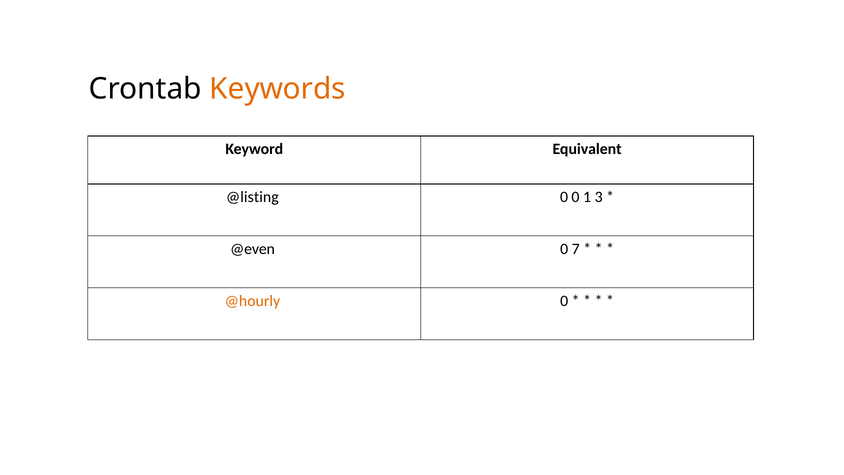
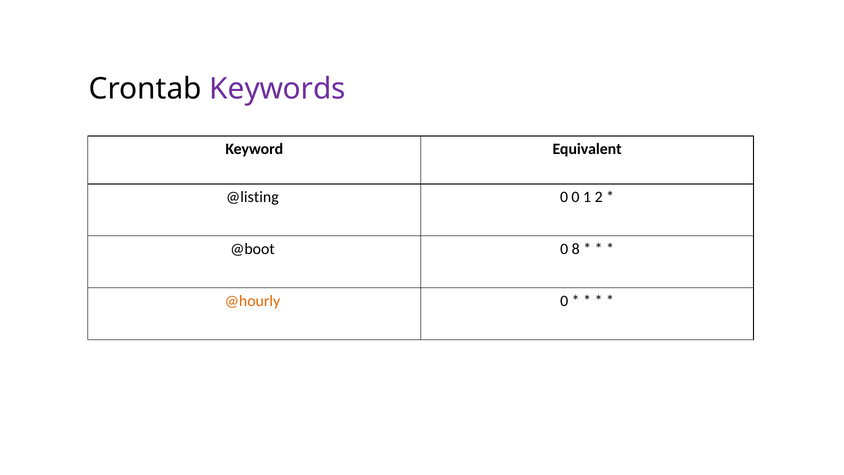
Keywords colour: orange -> purple
3: 3 -> 2
@even: @even -> @boot
7: 7 -> 8
